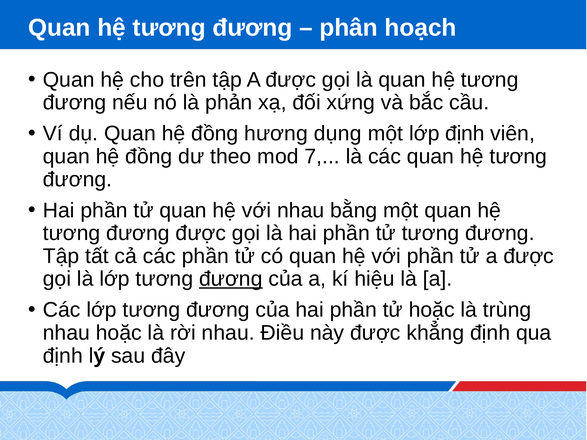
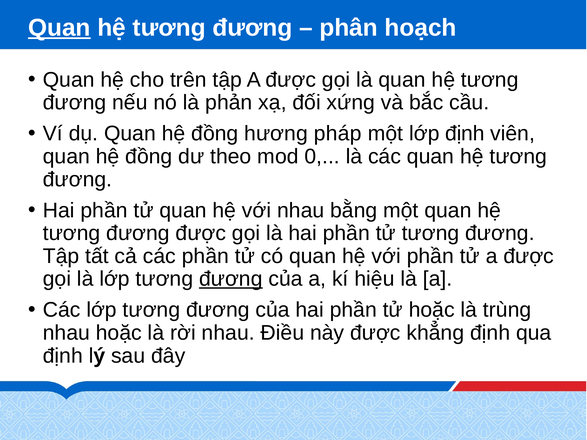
Quan at (59, 28) underline: none -> present
dụng: dụng -> pháp
7: 7 -> 0
